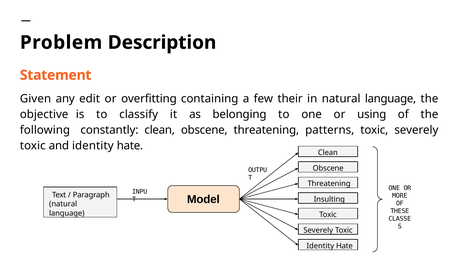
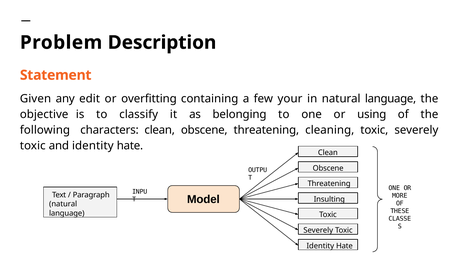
their: their -> your
constantly: constantly -> characters
patterns: patterns -> cleaning
